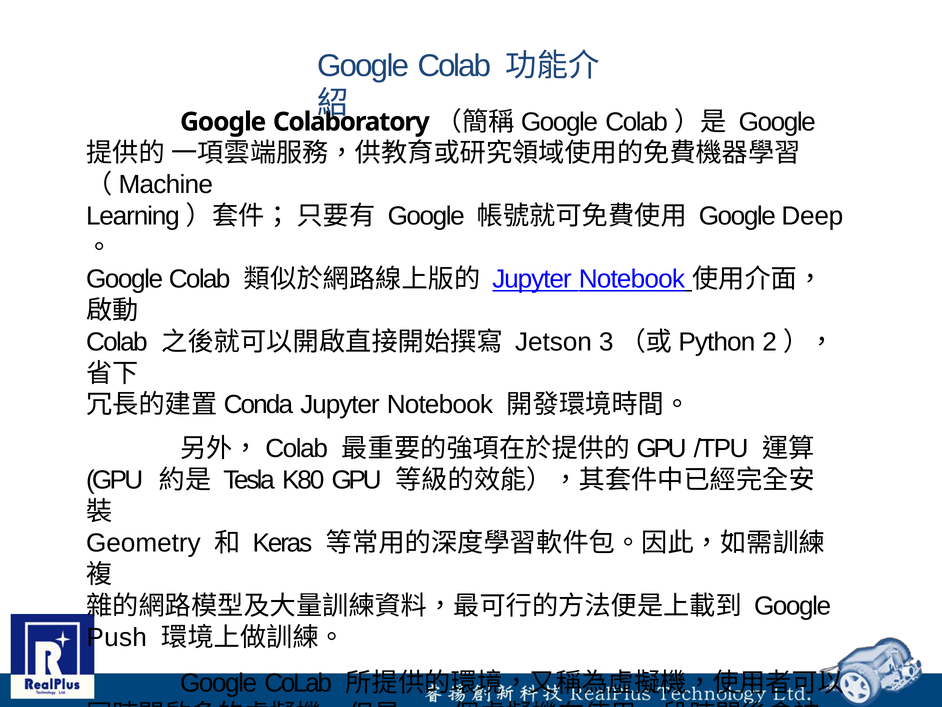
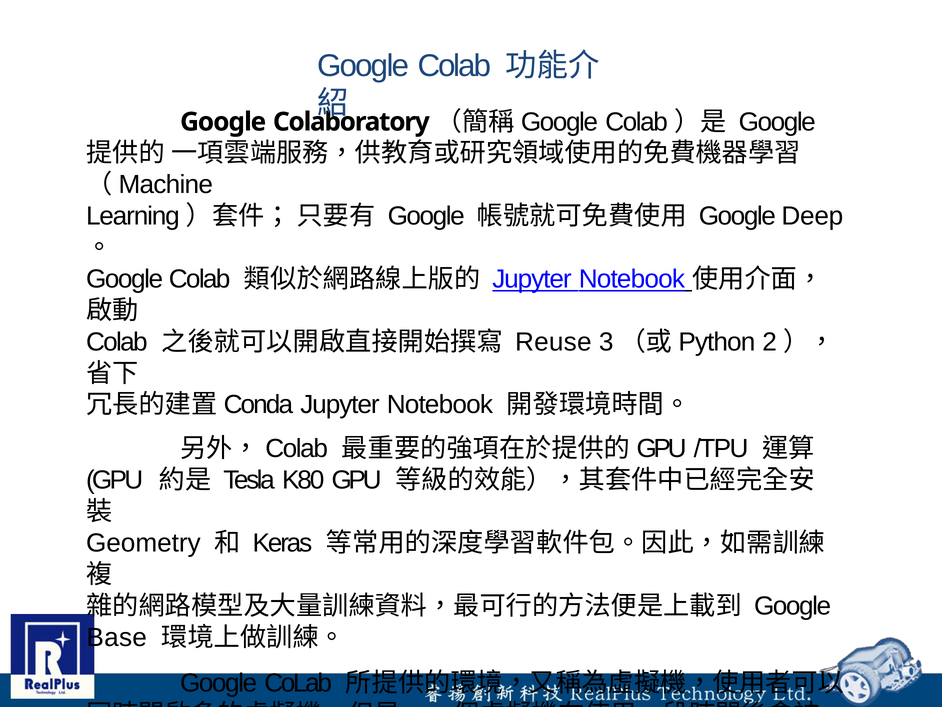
Jetson: Jetson -> Reuse
Push: Push -> Base
